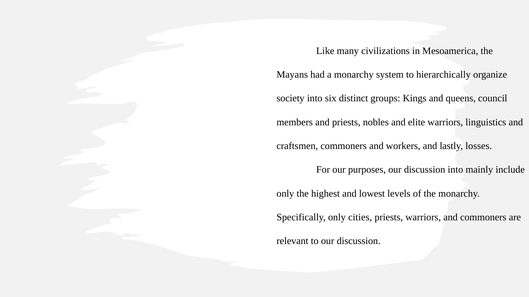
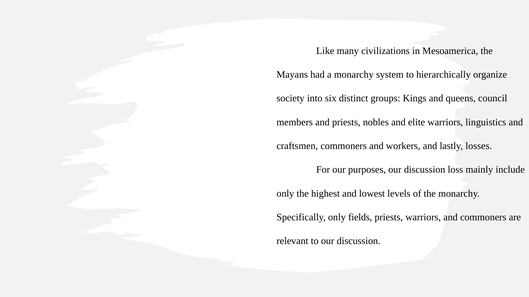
discussion into: into -> loss
cities: cities -> fields
